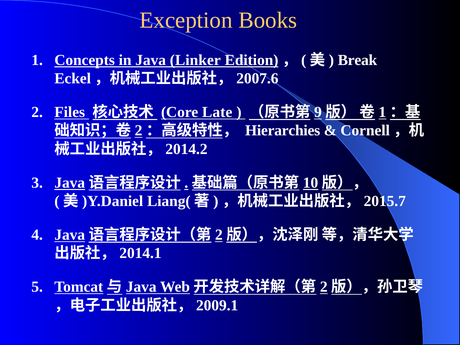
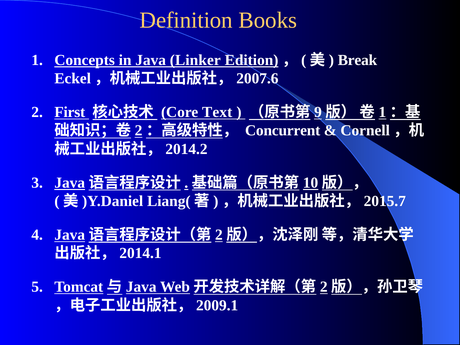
Exception: Exception -> Definition
Files: Files -> First
Late: Late -> Text
Hierarchies: Hierarchies -> Concurrent
